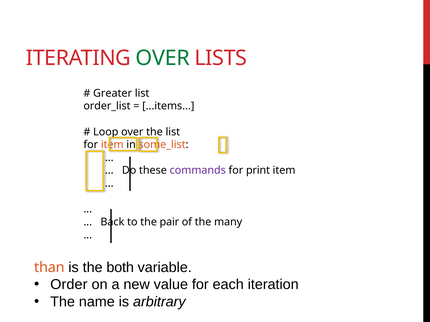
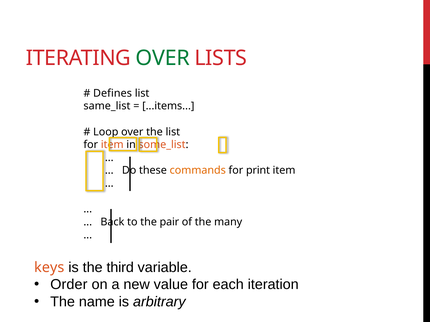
Greater: Greater -> Defines
order_list: order_list -> same_list
commands colour: purple -> orange
than: than -> keys
both: both -> third
